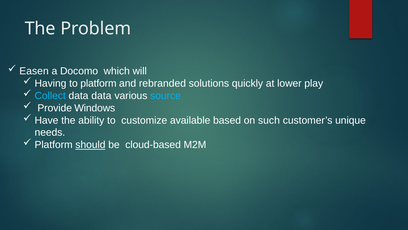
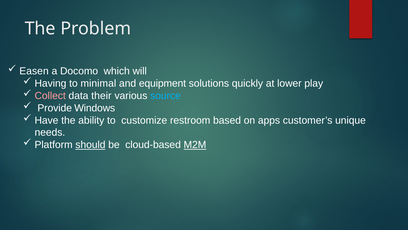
to platform: platform -> minimal
rebranded: rebranded -> equipment
Collect colour: light blue -> pink
data data: data -> their
available: available -> restroom
such: such -> apps
M2M underline: none -> present
